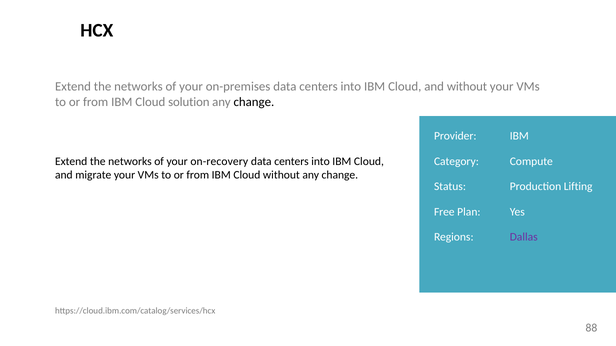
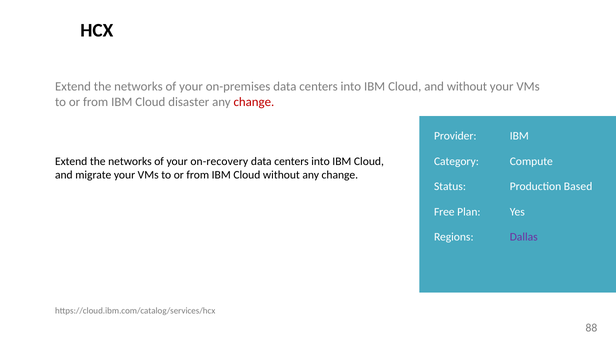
solution: solution -> disaster
change at (254, 102) colour: black -> red
Lifting: Lifting -> Based
